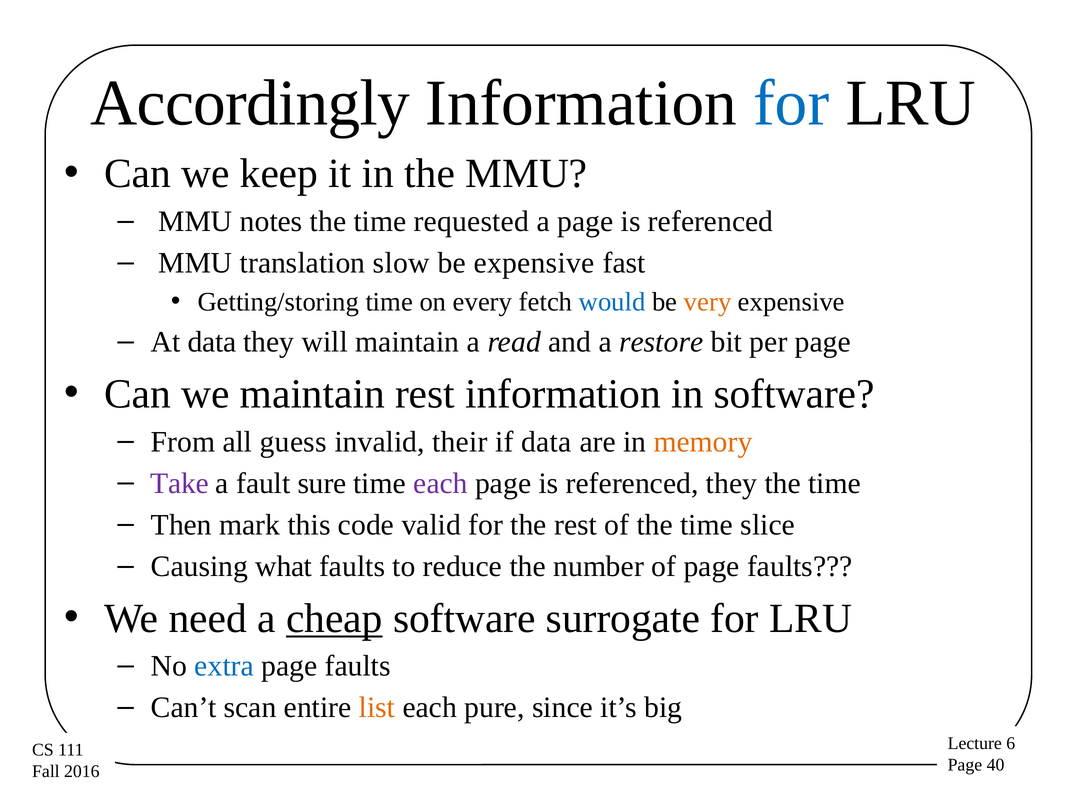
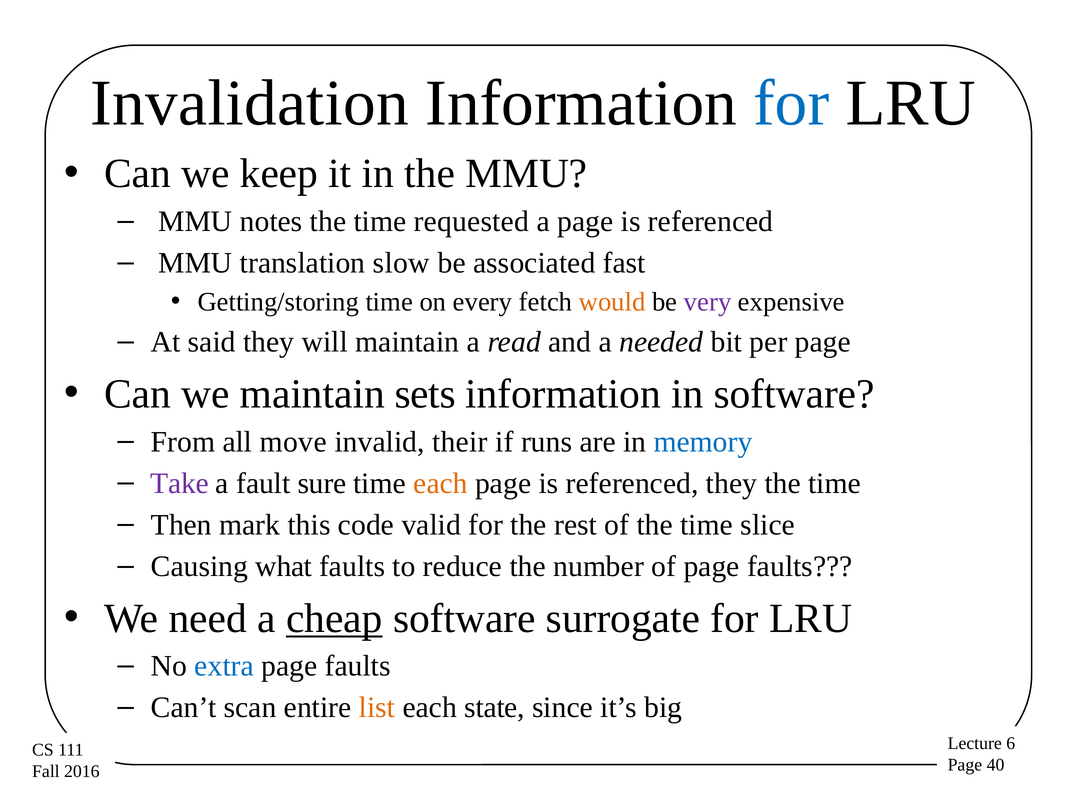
Accordingly: Accordingly -> Invalidation
be expensive: expensive -> associated
would colour: blue -> orange
very colour: orange -> purple
At data: data -> said
restore: restore -> needed
maintain rest: rest -> sets
guess: guess -> move
if data: data -> runs
memory colour: orange -> blue
each at (441, 483) colour: purple -> orange
pure: pure -> state
